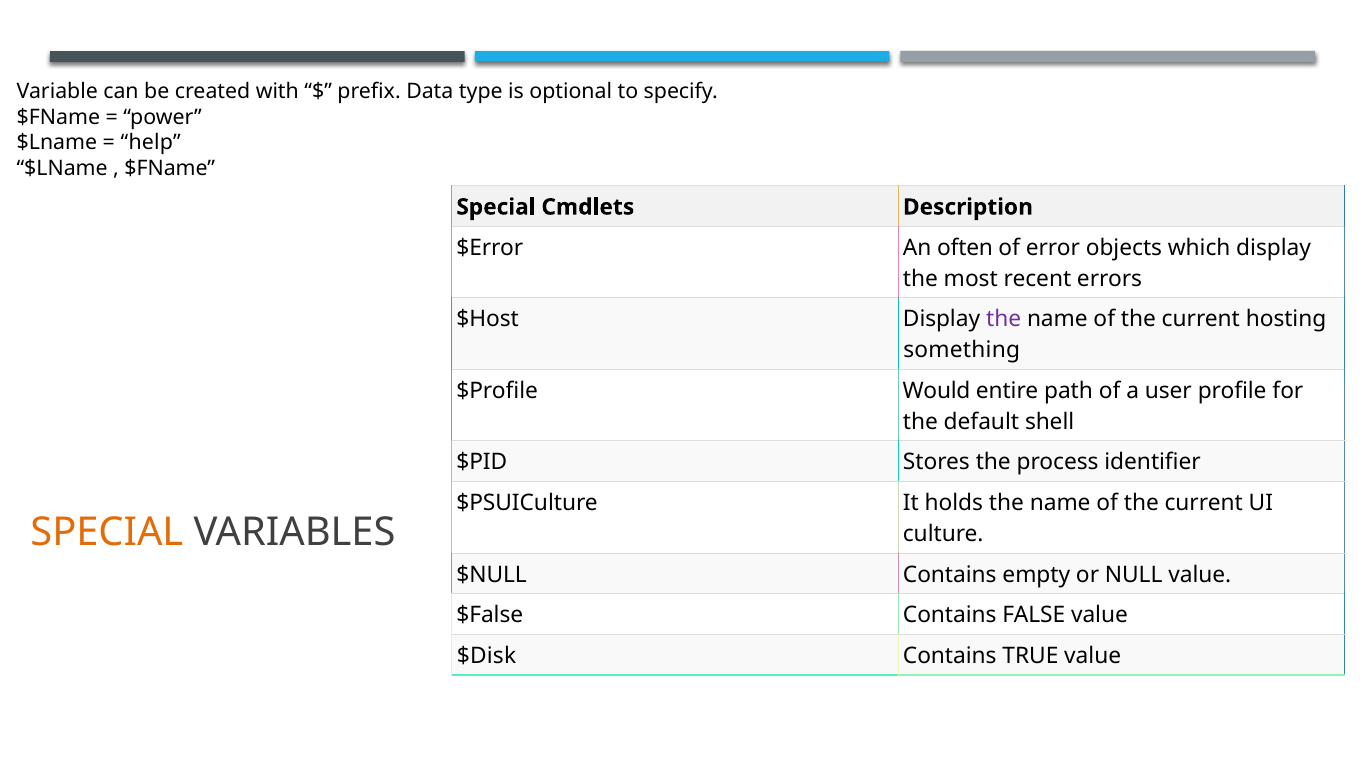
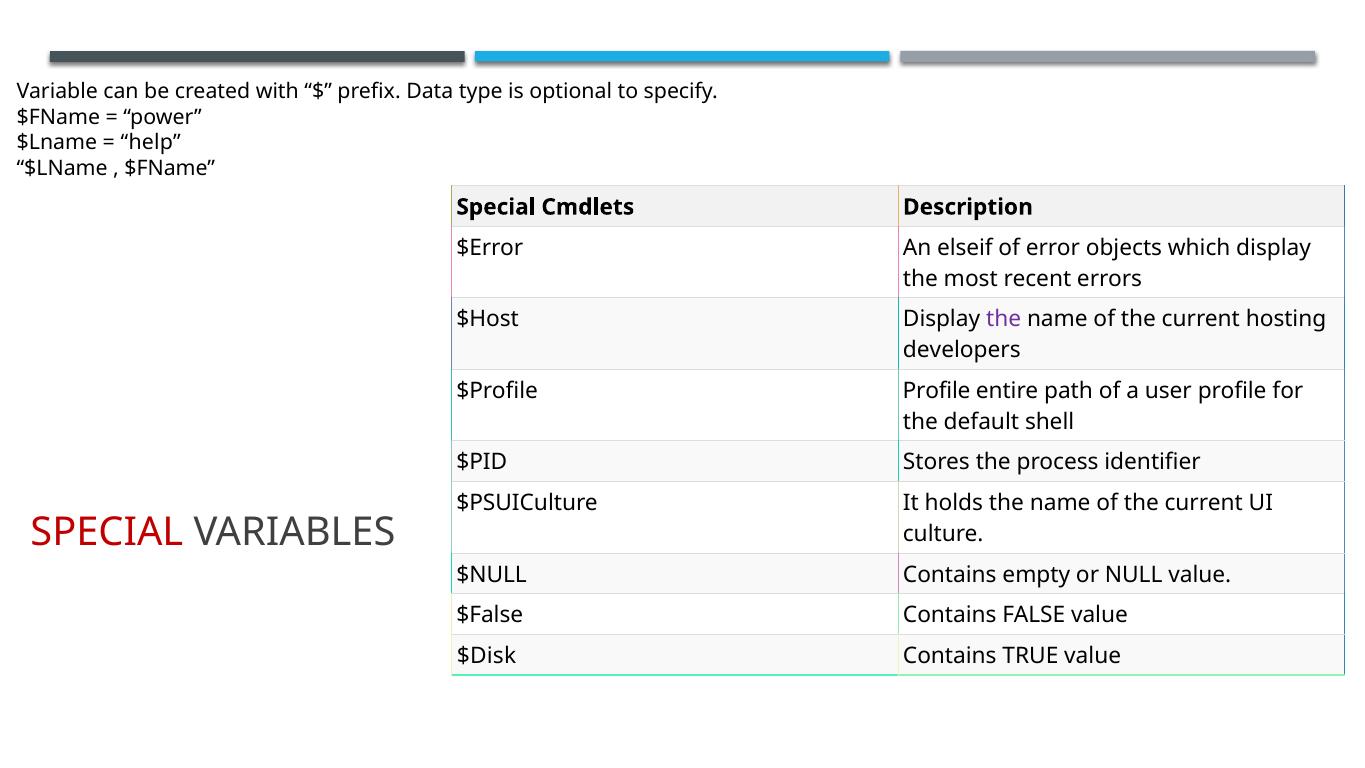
often: often -> elseif
something: something -> developers
$Profile Would: Would -> Profile
SPECIAL at (107, 533) colour: orange -> red
